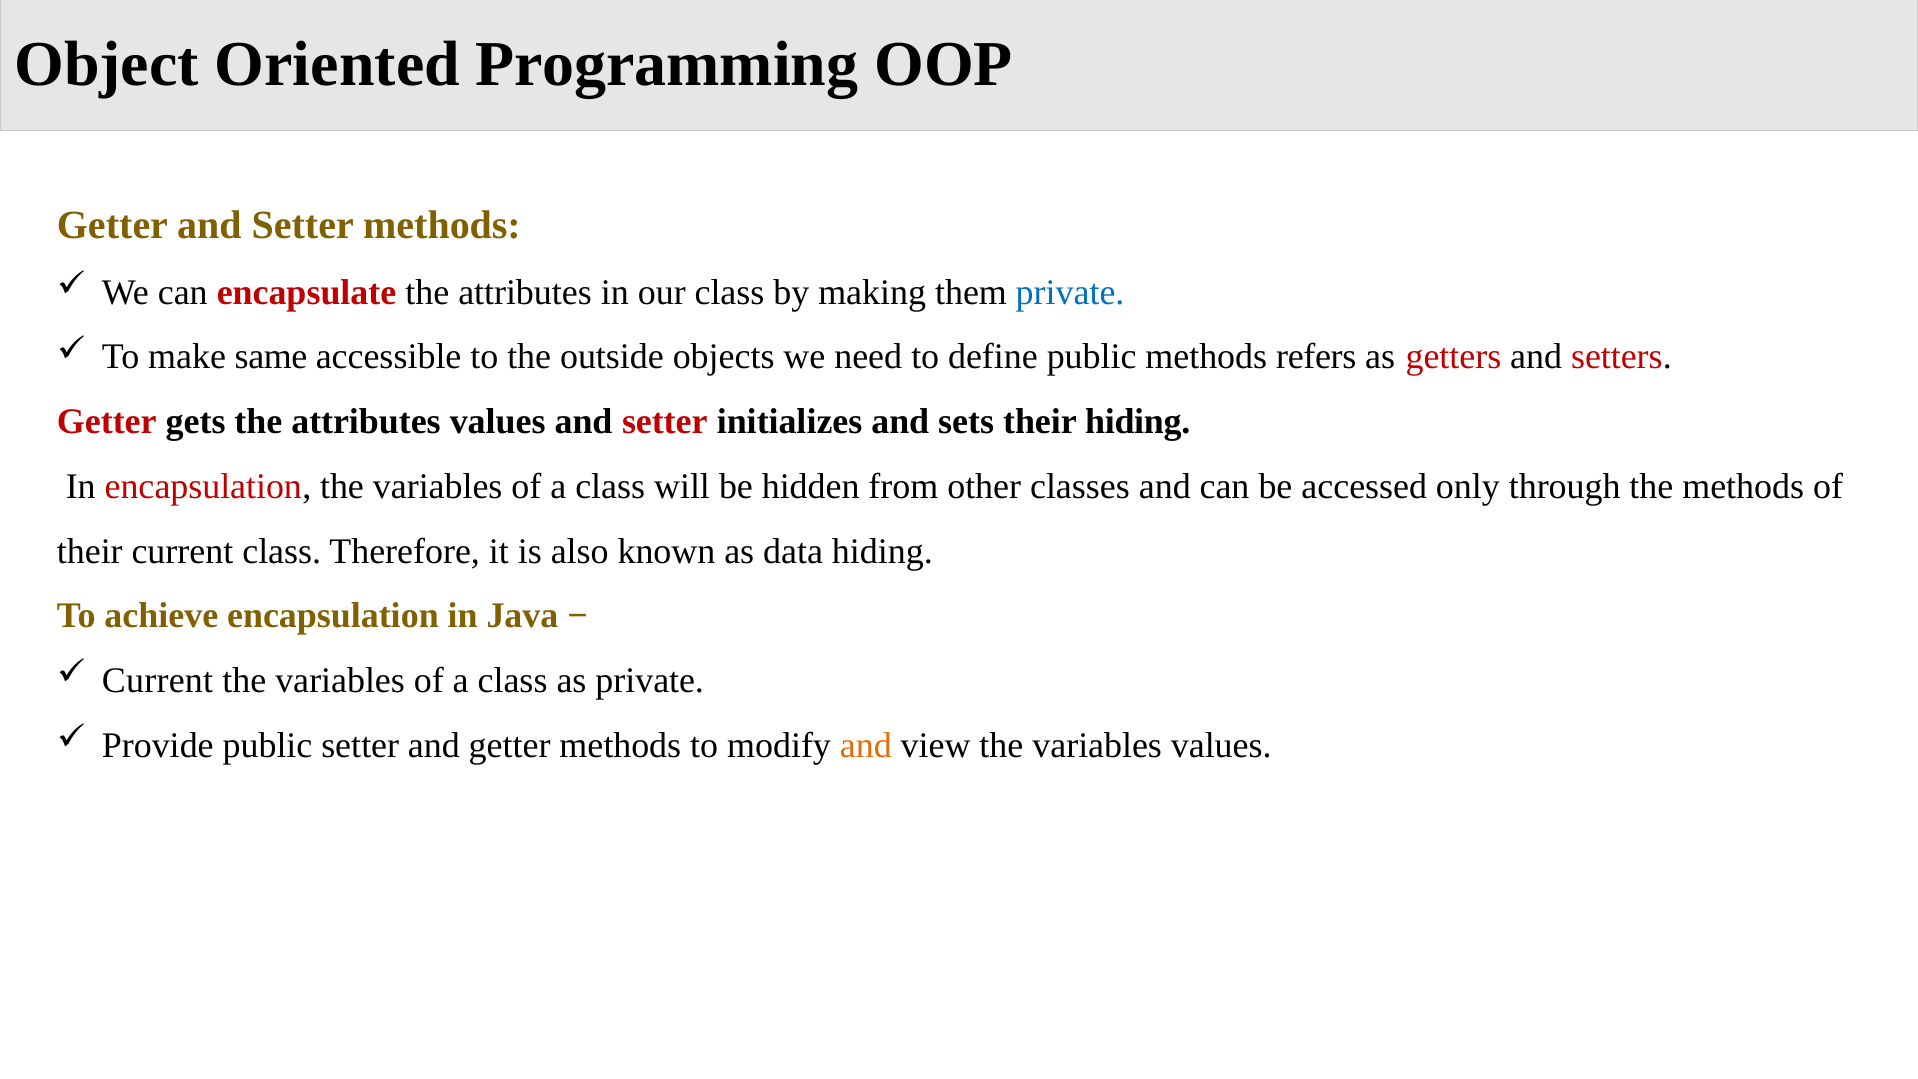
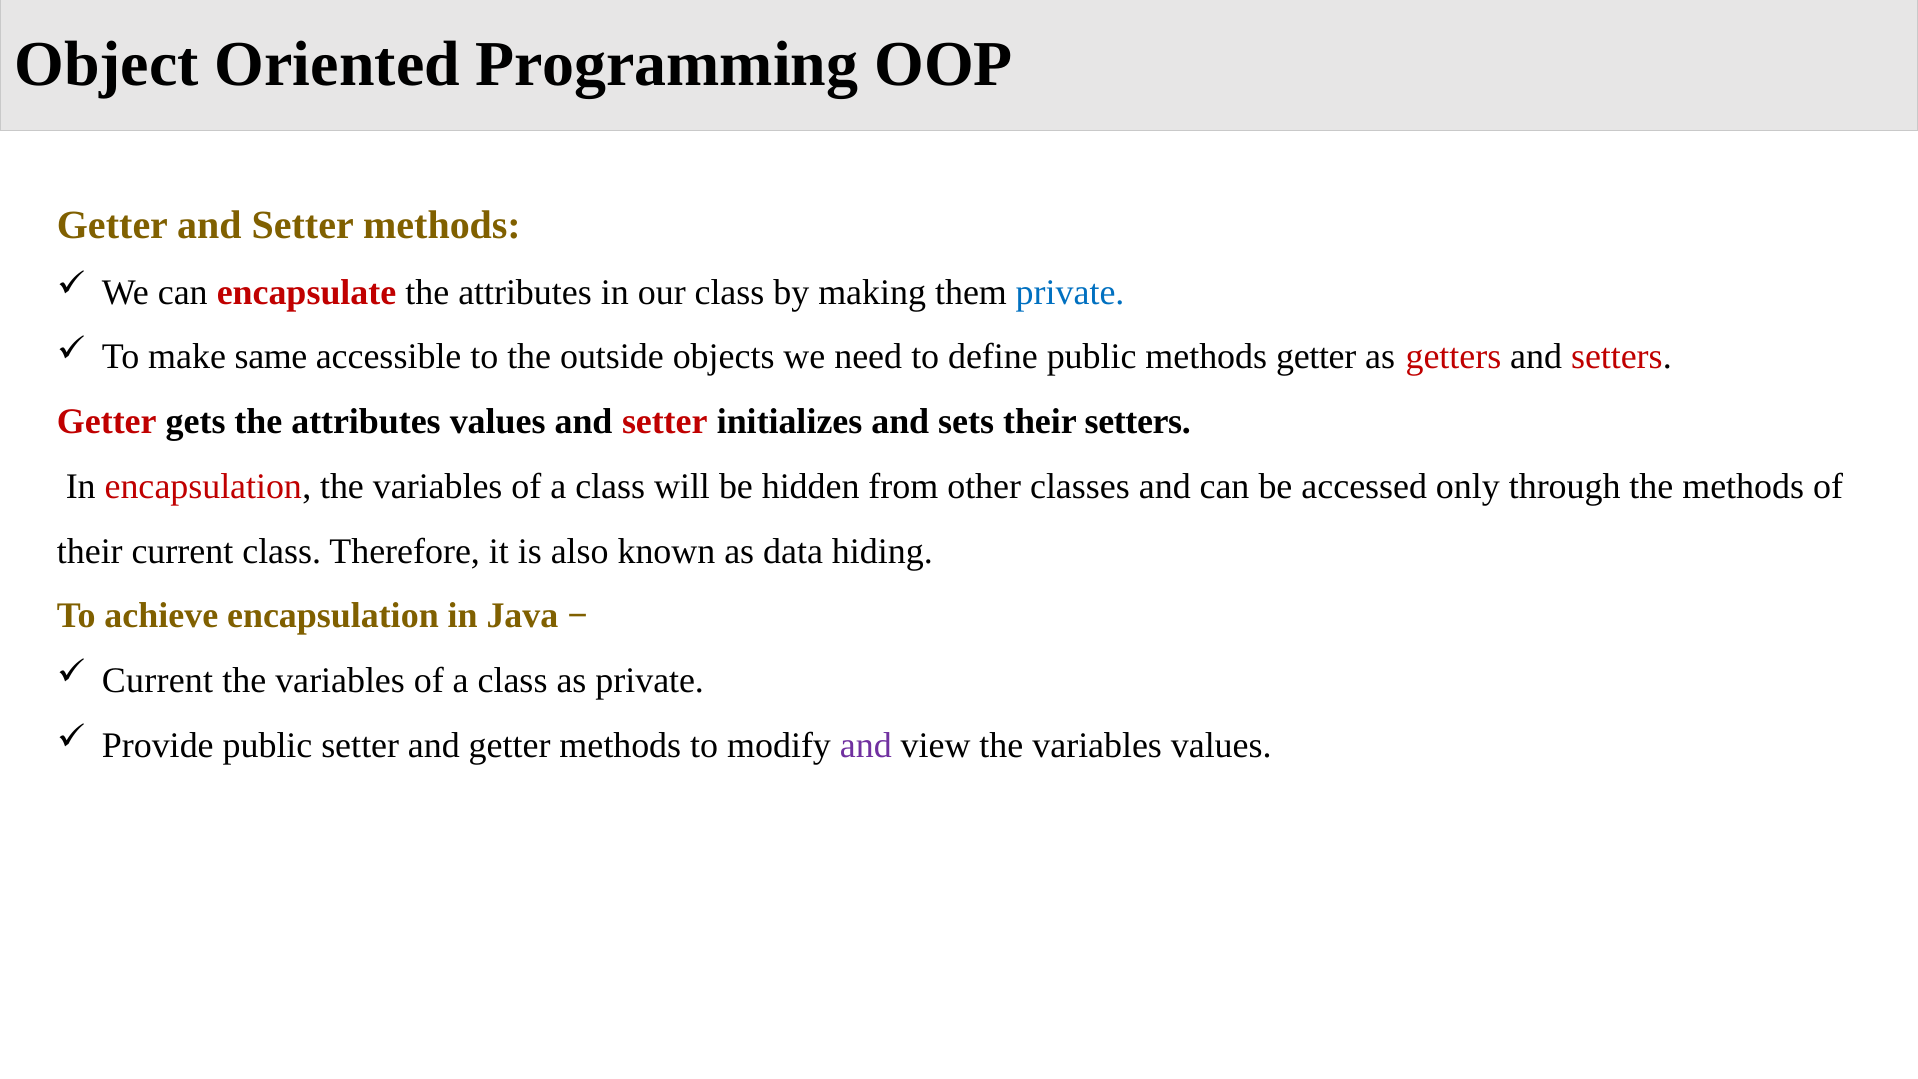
methods refers: refers -> getter
their hiding: hiding -> setters
and at (866, 745) colour: orange -> purple
